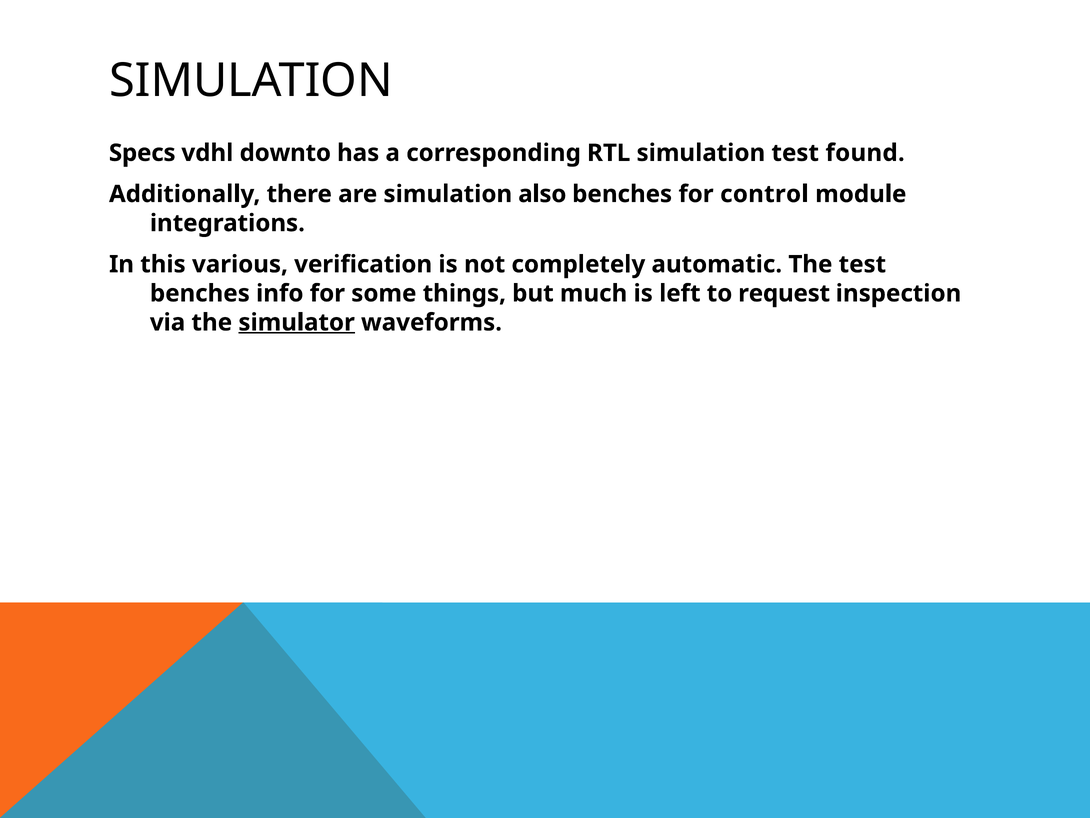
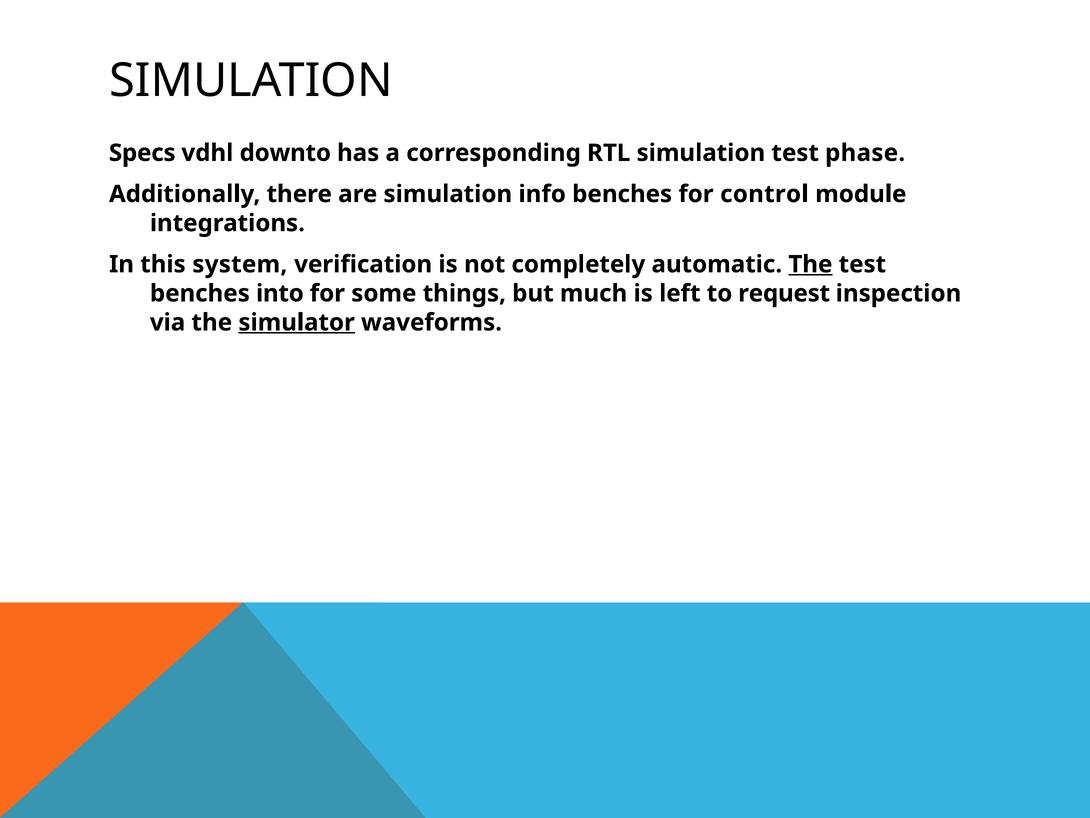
found: found -> phase
also: also -> info
various: various -> system
The at (810, 264) underline: none -> present
info: info -> into
